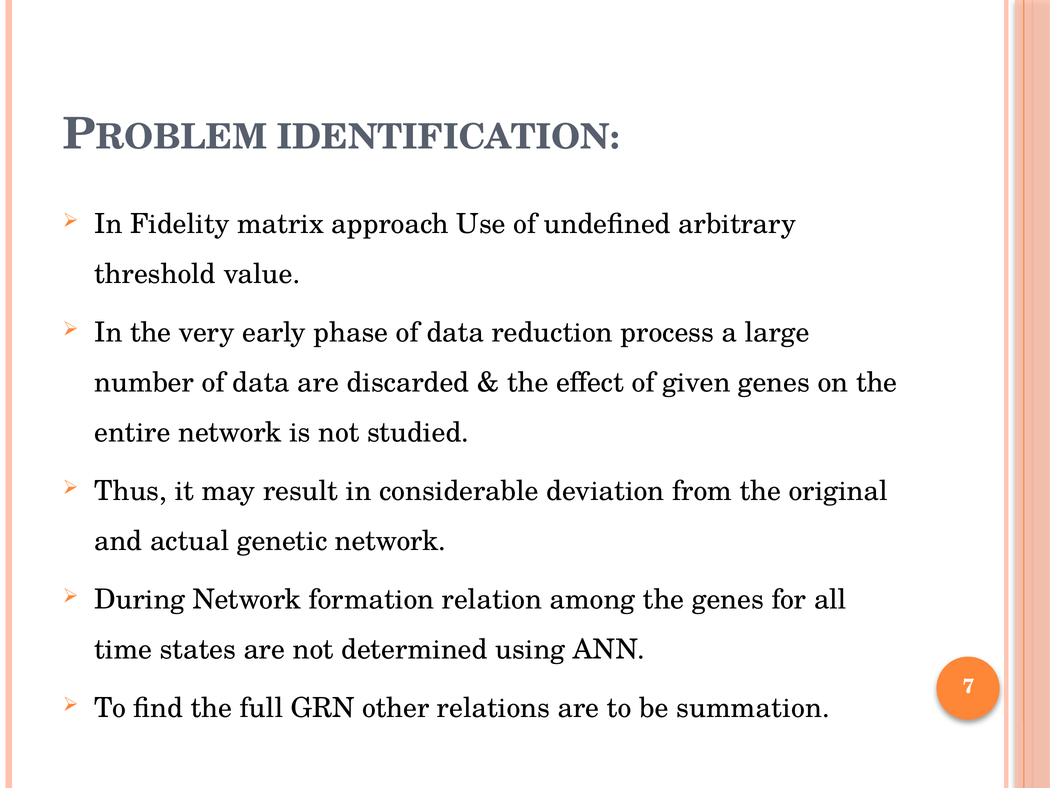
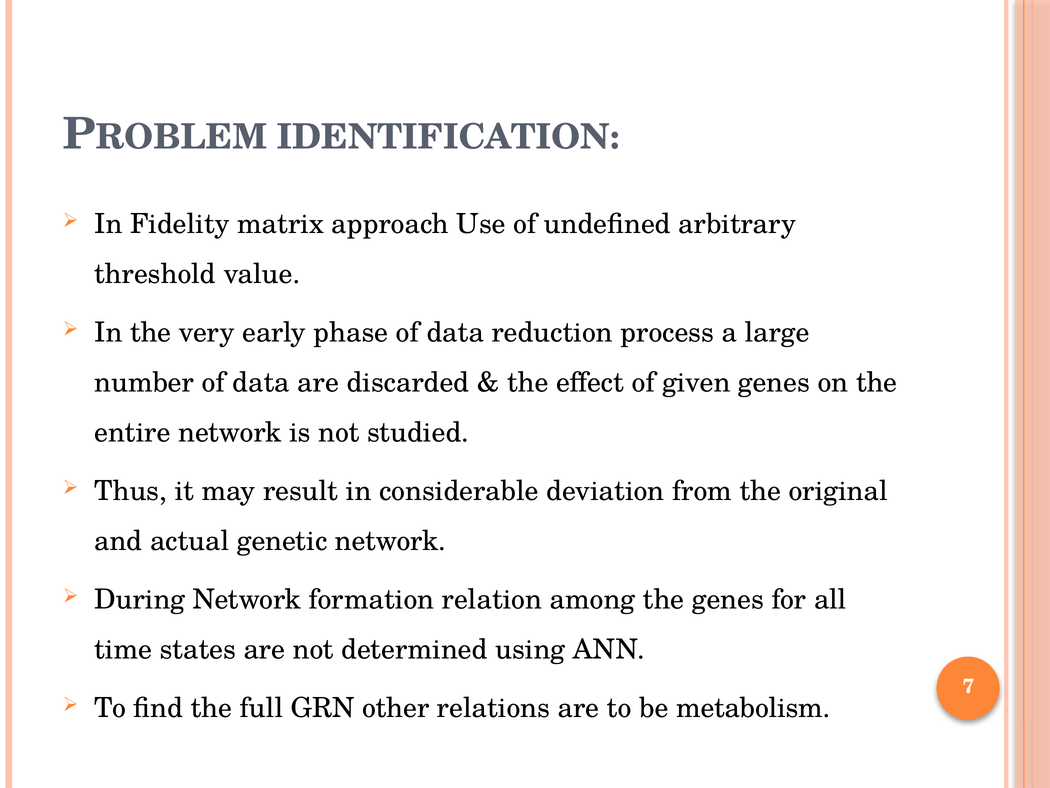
summation: summation -> metabolism
